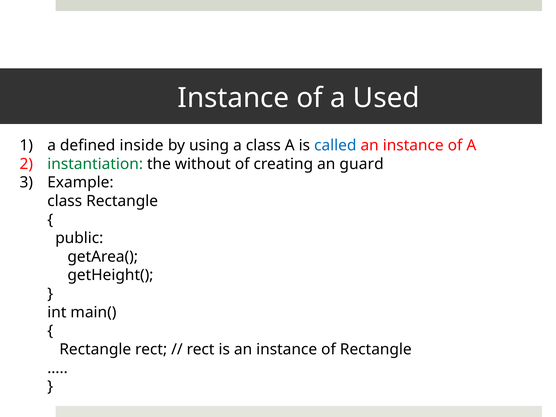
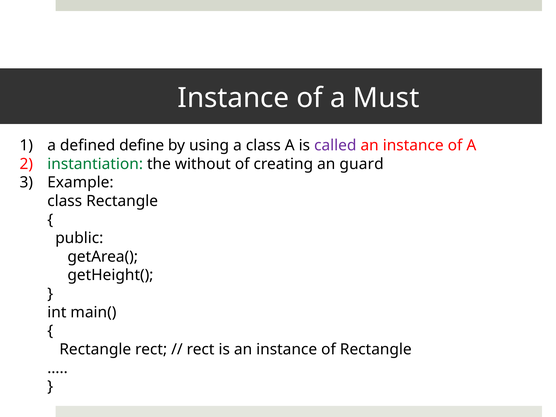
Used: Used -> Must
inside: inside -> define
called colour: blue -> purple
